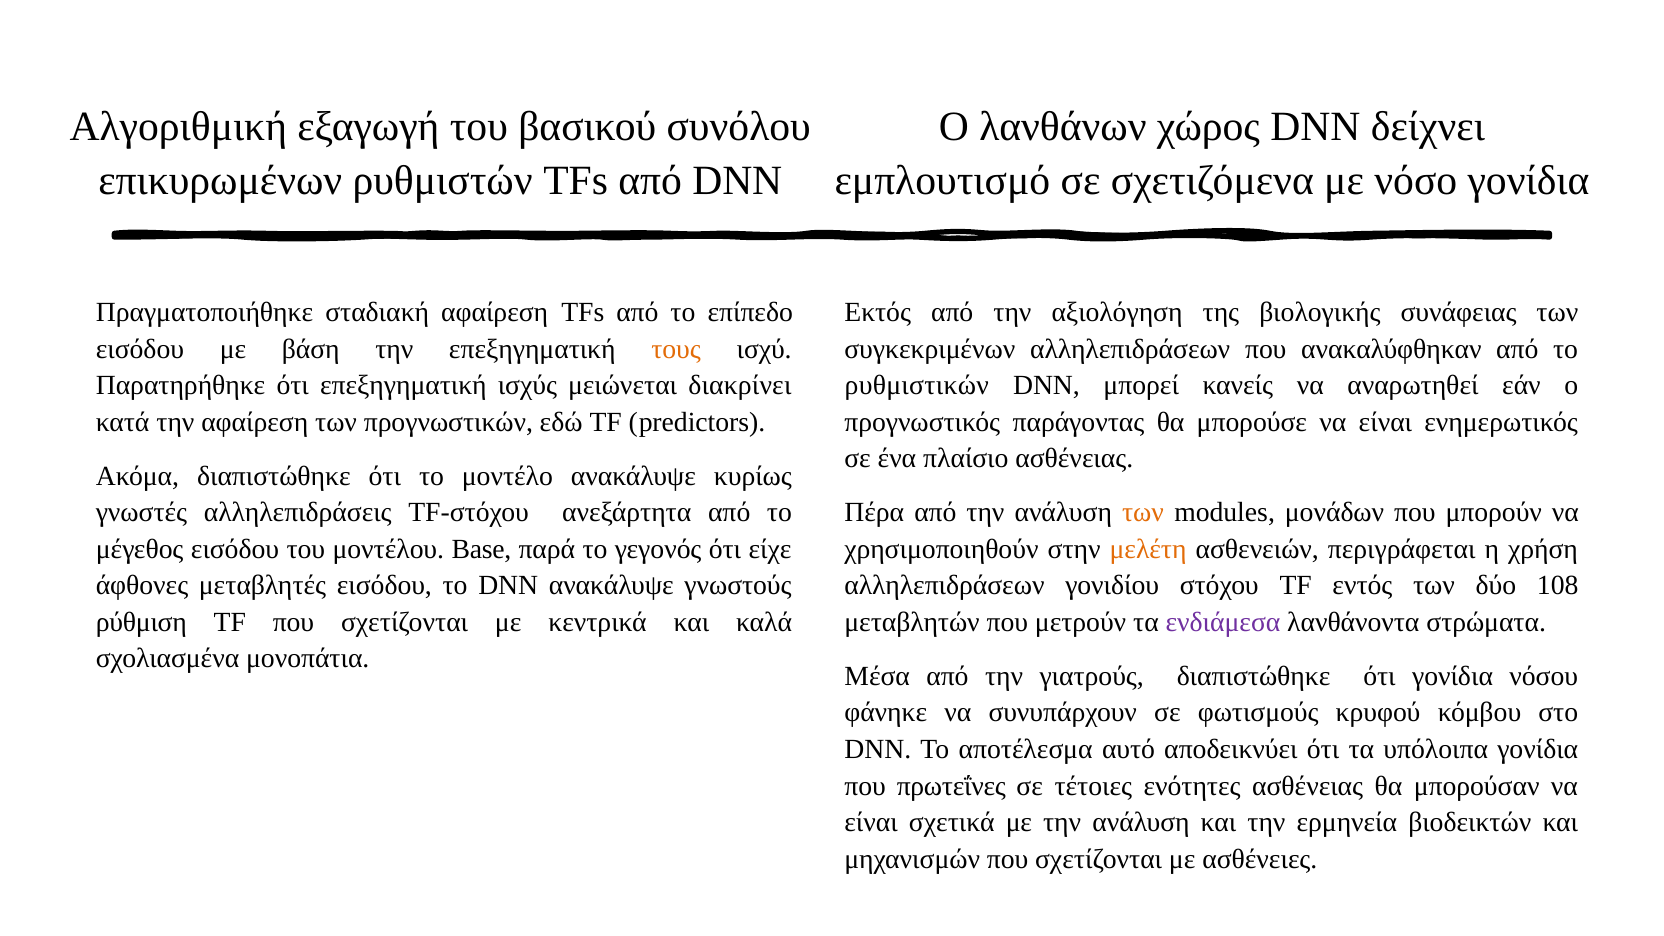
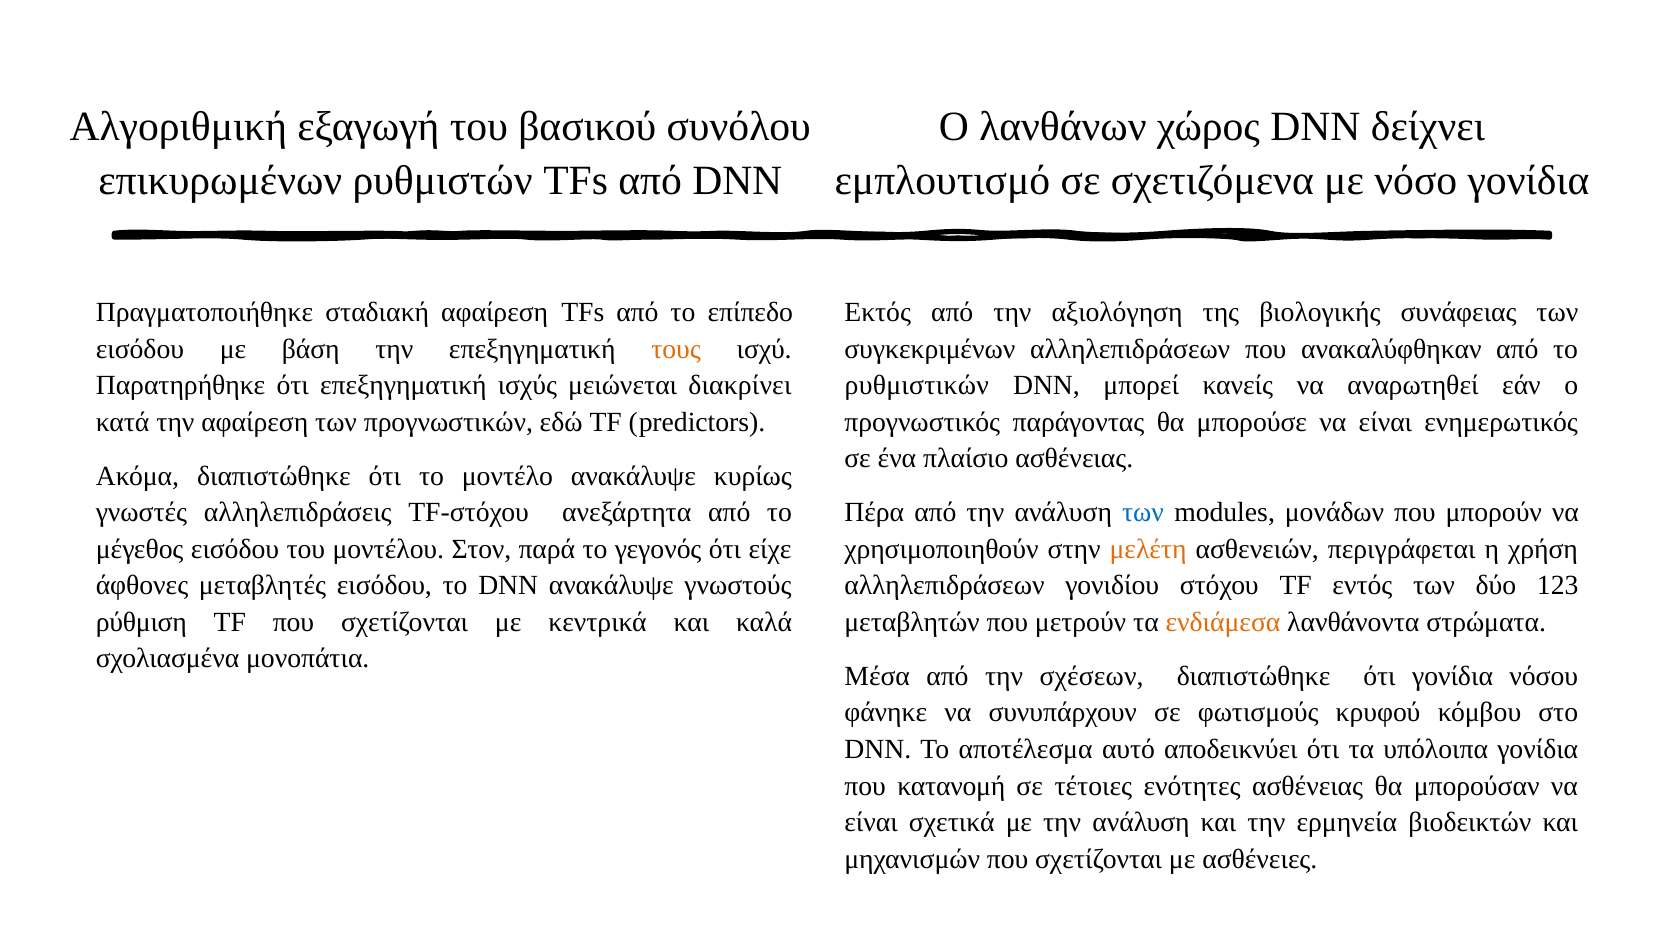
των at (1143, 513) colour: orange -> blue
Base: Base -> Στον
108: 108 -> 123
ενδιάμεσα colour: purple -> orange
γιατρούς: γιατρούς -> σχέσεων
πρωτεΐνες: πρωτεΐνες -> κατανομή
